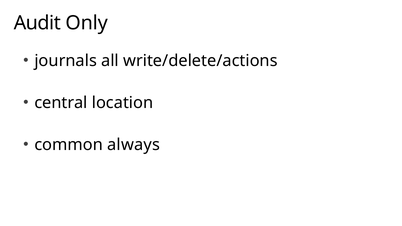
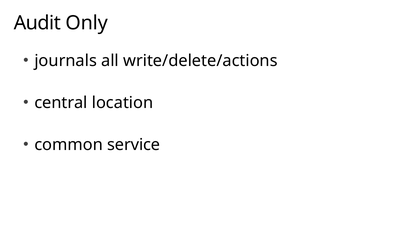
always: always -> service
